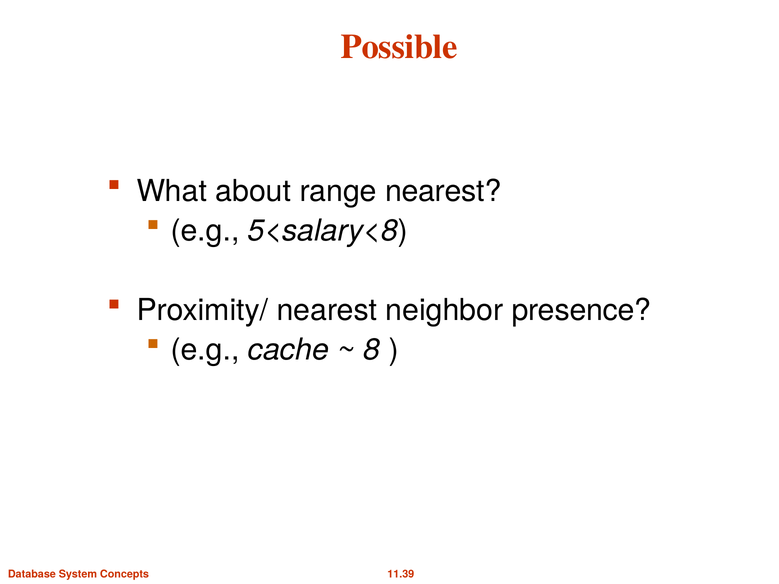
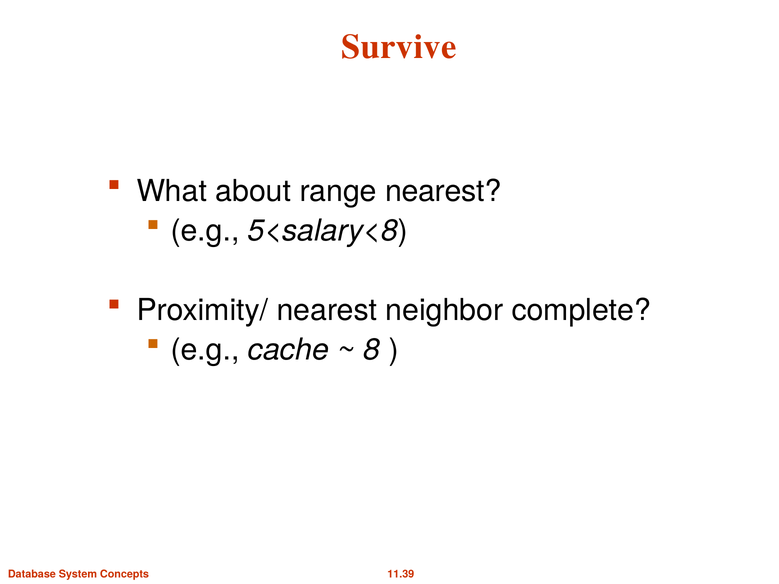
Possible: Possible -> Survive
presence: presence -> complete
